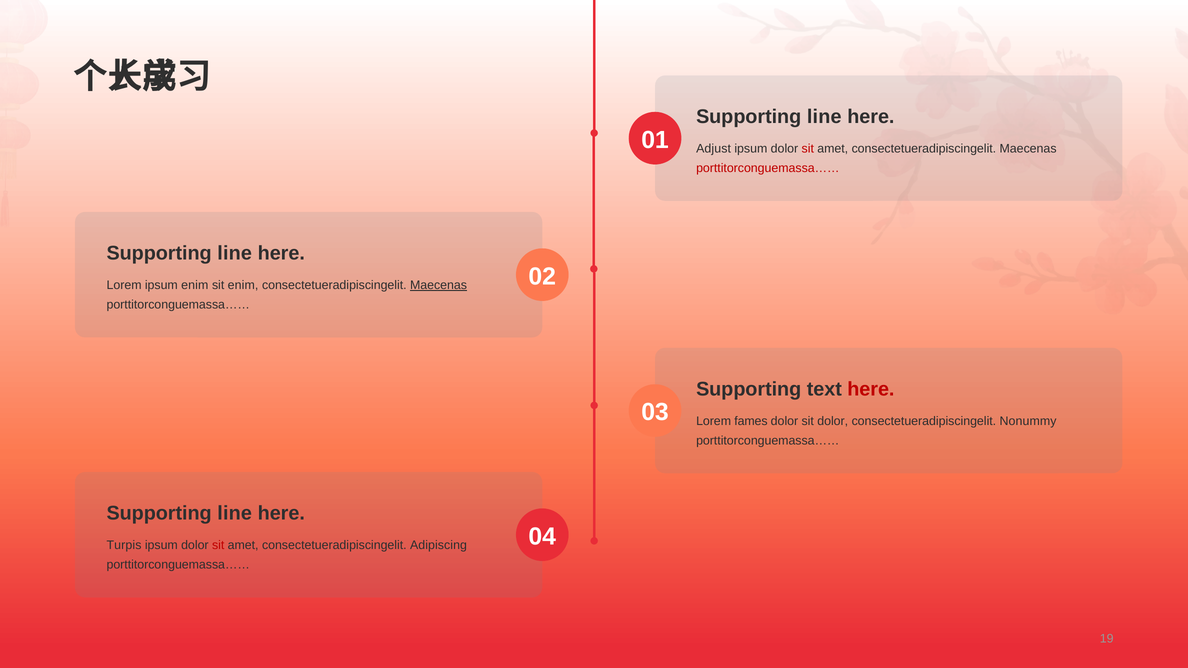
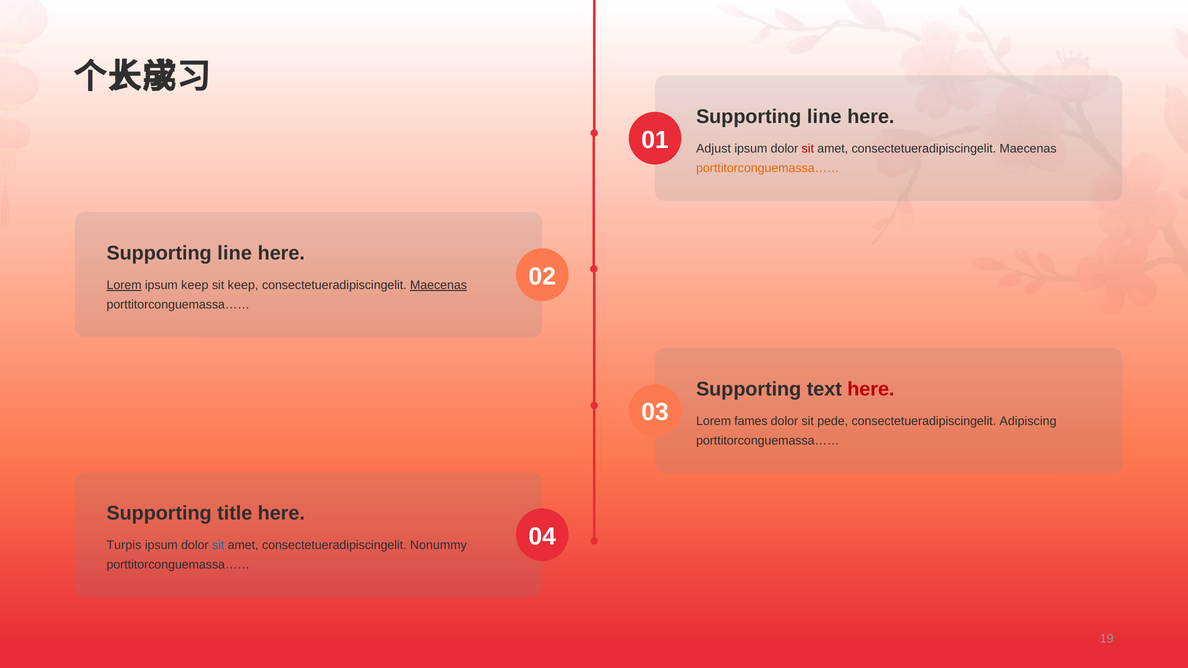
porttitorconguemassa…… at (768, 168) colour: red -> orange
Lorem at (124, 285) underline: none -> present
ipsum enim: enim -> keep
sit enim: enim -> keep
sit dolor: dolor -> pede
Nonummy: Nonummy -> Adipiscing
line at (235, 514): line -> title
sit at (218, 546) colour: red -> blue
Adipiscing: Adipiscing -> Nonummy
